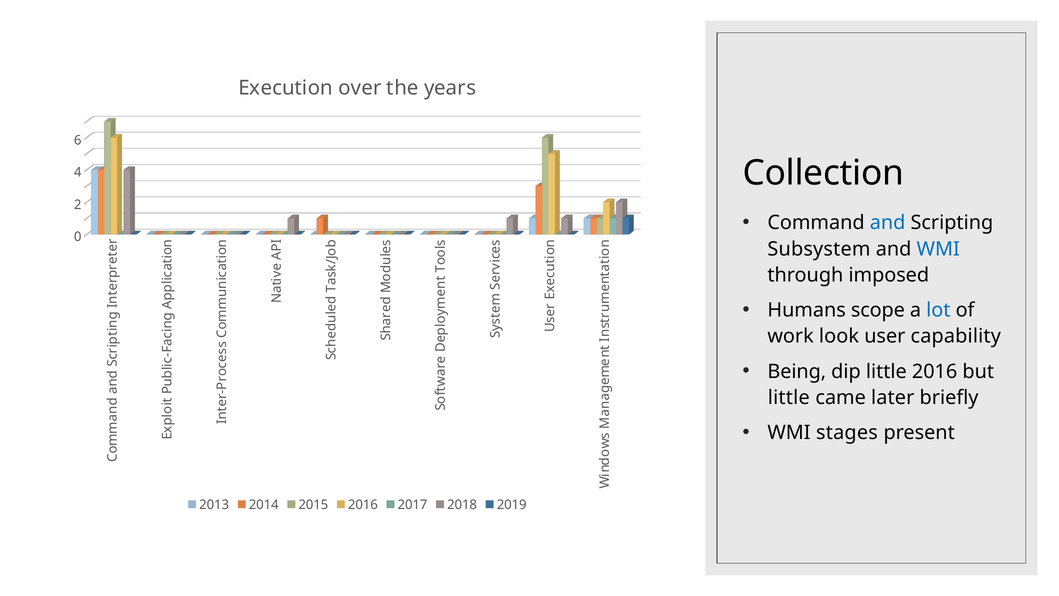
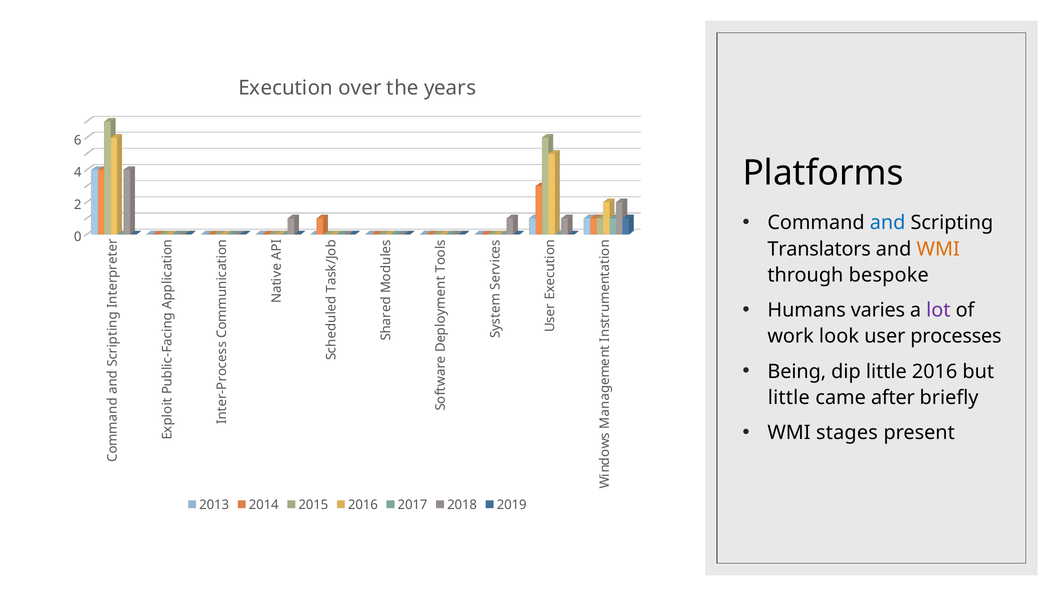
Collection: Collection -> Platforms
Subsystem: Subsystem -> Translators
WMI at (938, 249) colour: blue -> orange
imposed: imposed -> bespoke
scope: scope -> varies
lot colour: blue -> purple
capability: capability -> processes
later: later -> after
